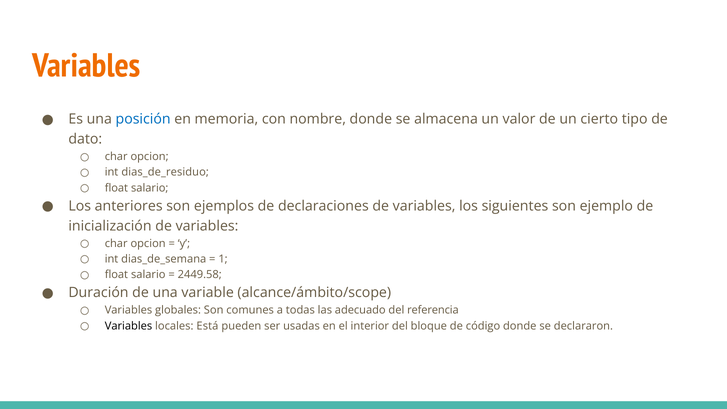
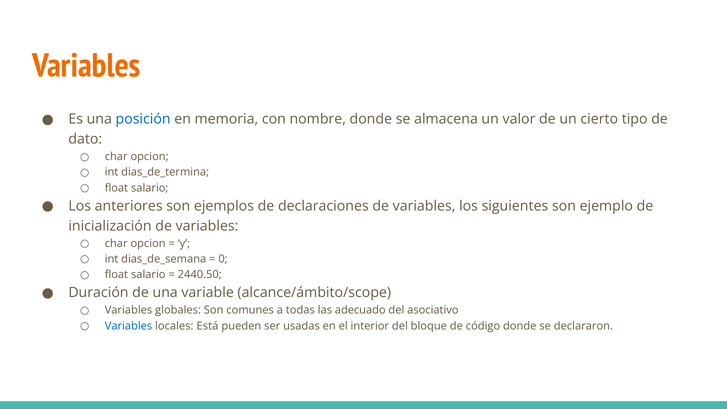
dias_de_residuo: dias_de_residuo -> dias_de_termina
1: 1 -> 0
2449.58: 2449.58 -> 2440.50
referencia: referencia -> asociativo
Variables at (128, 326) colour: black -> blue
